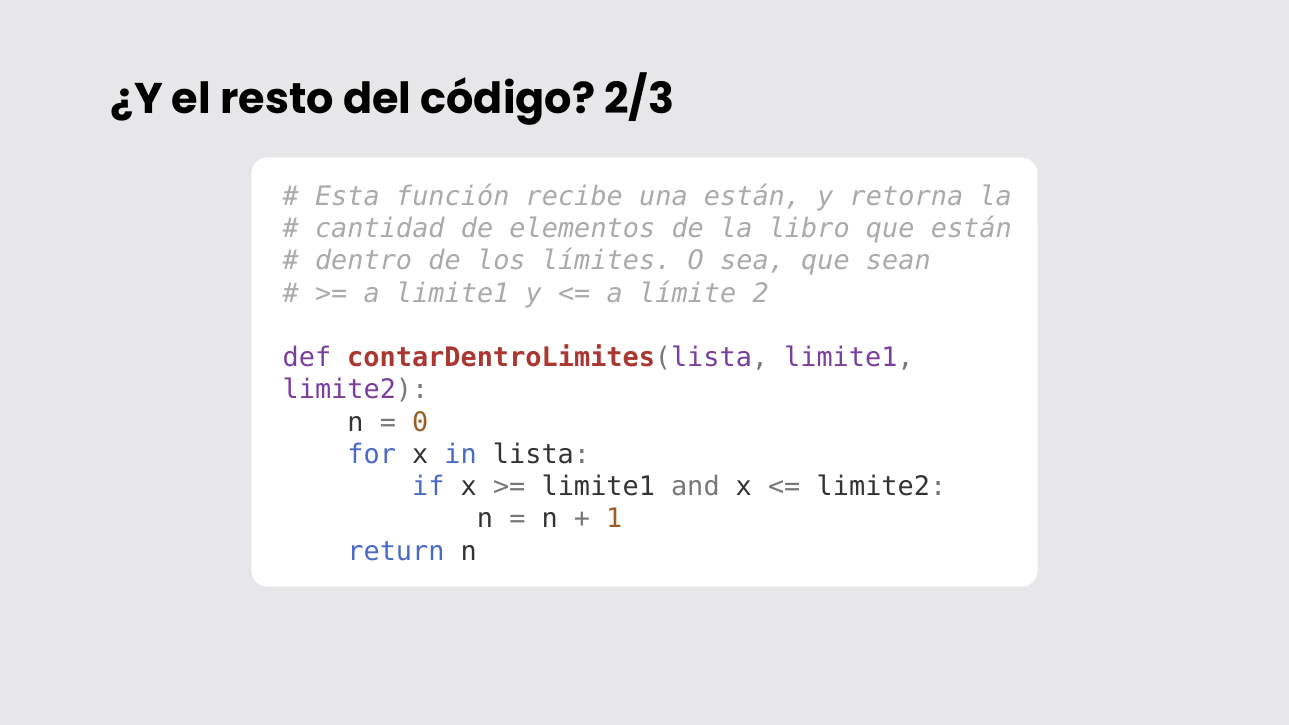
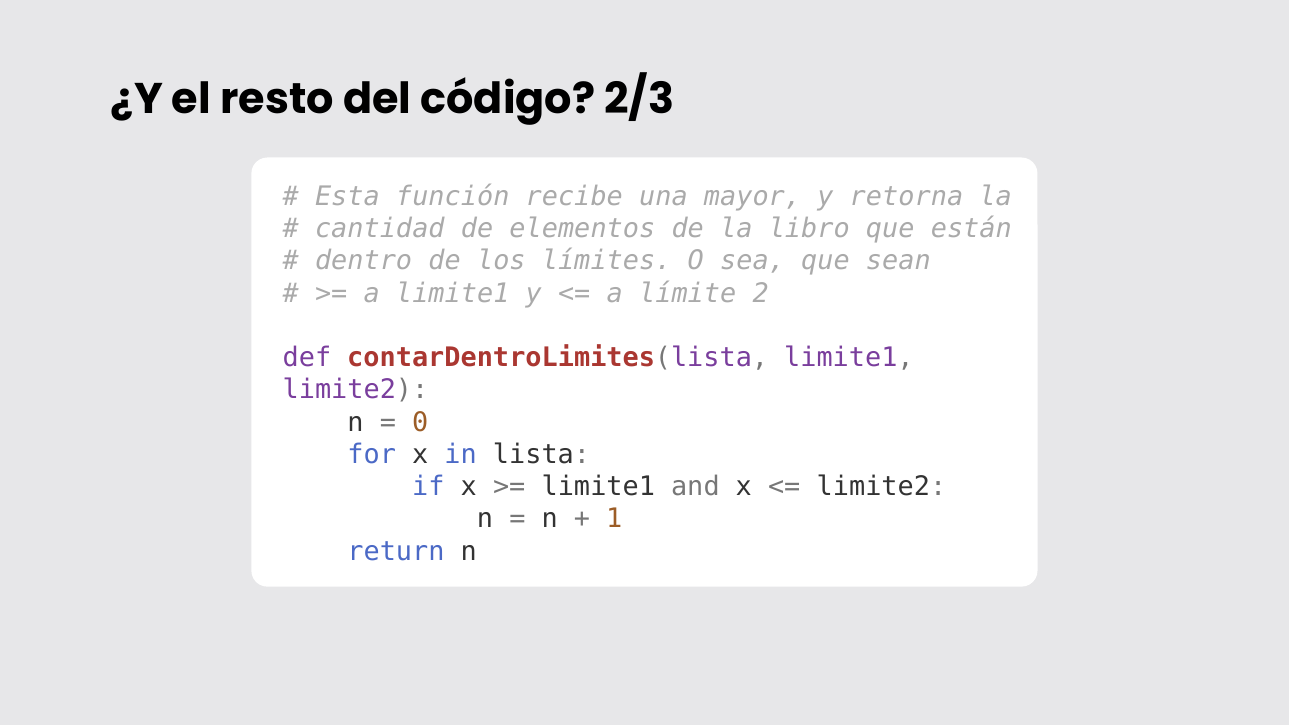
una están: están -> mayor
